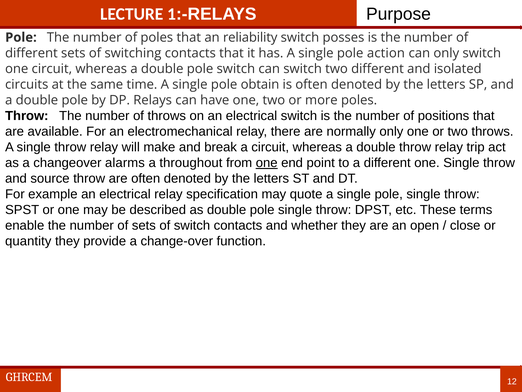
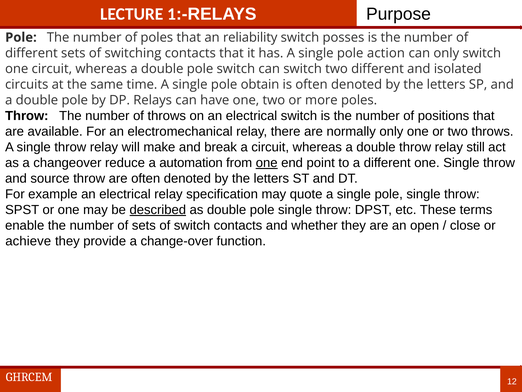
trip: trip -> still
alarms: alarms -> reduce
throughout: throughout -> automation
described underline: none -> present
quantity: quantity -> achieve
